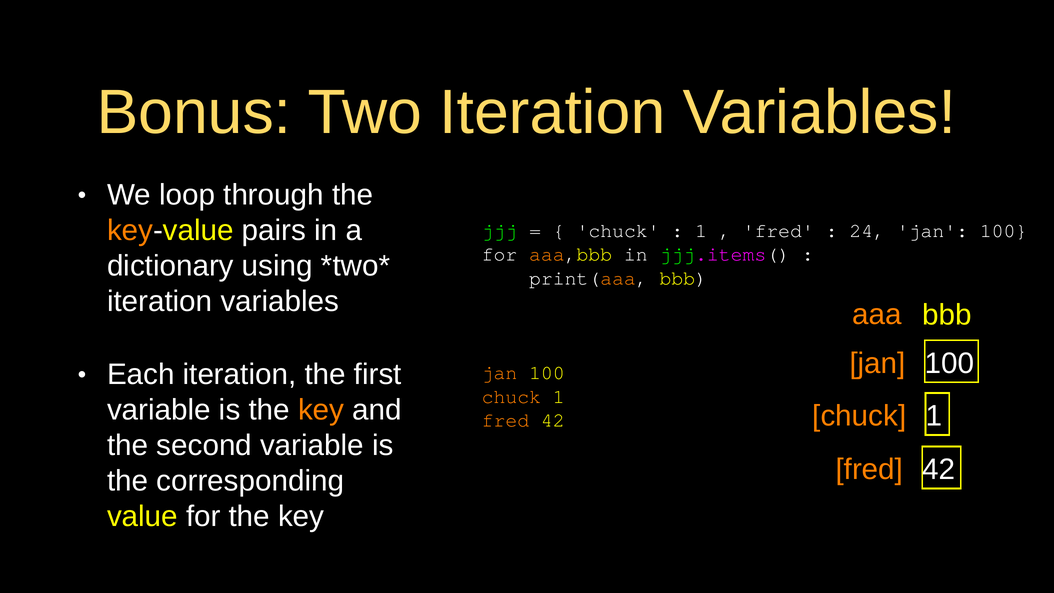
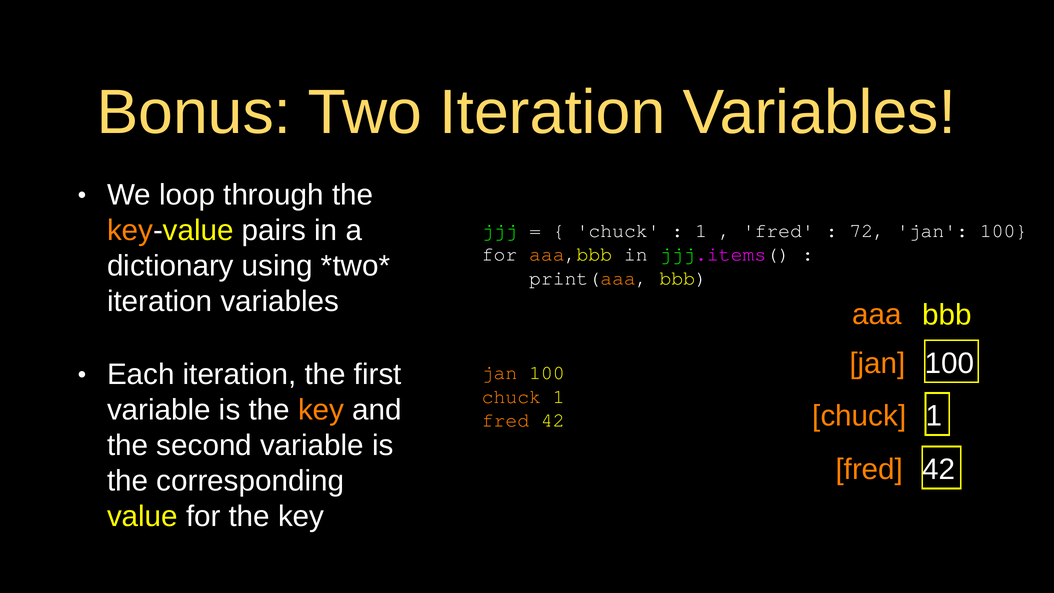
24: 24 -> 72
